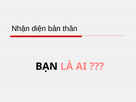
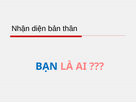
BẠN colour: black -> blue
